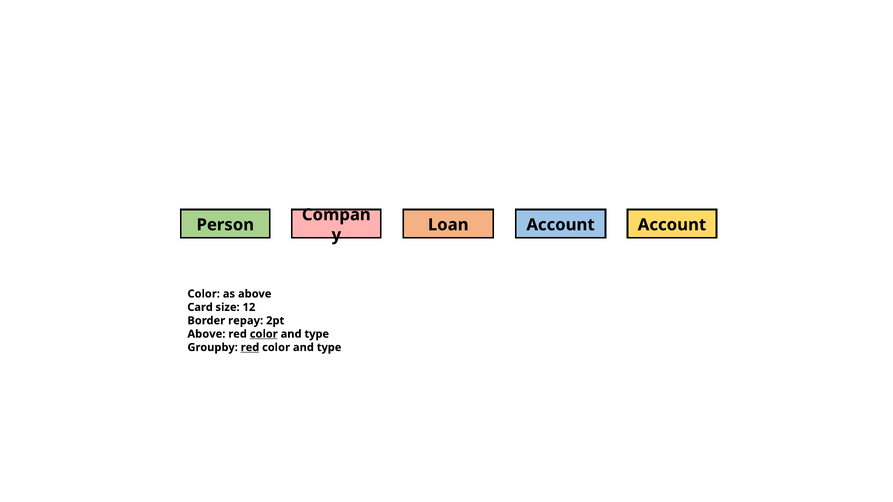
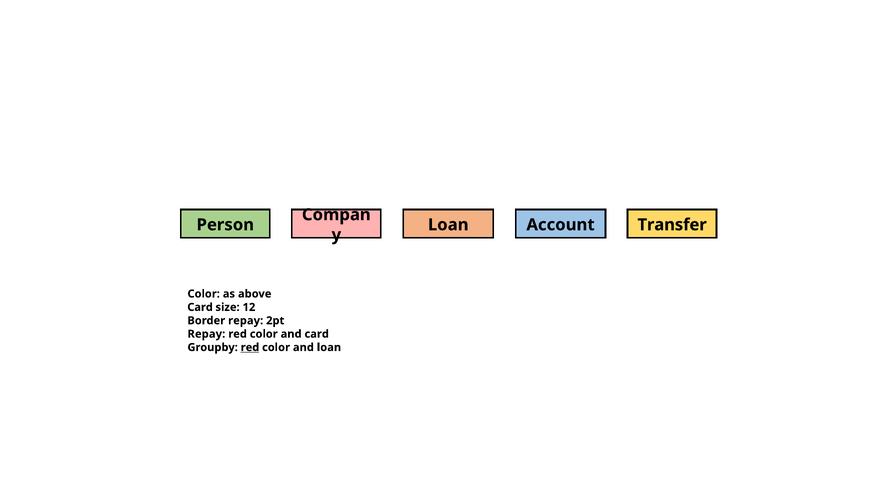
Account Account: Account -> Transfer
Above at (206, 334): Above -> Repay
color at (264, 334) underline: present -> none
type at (317, 334): type -> card
type at (329, 348): type -> loan
